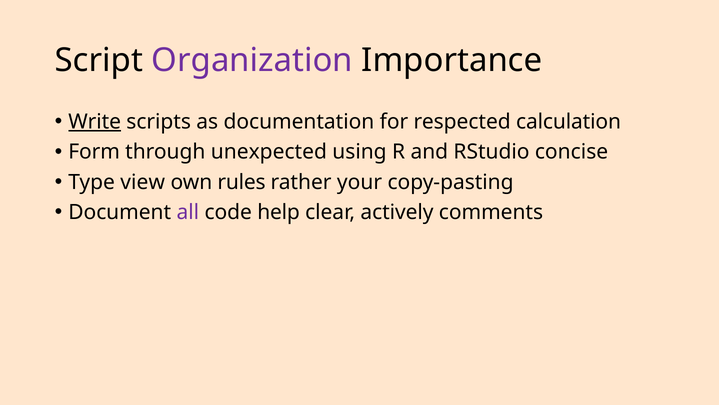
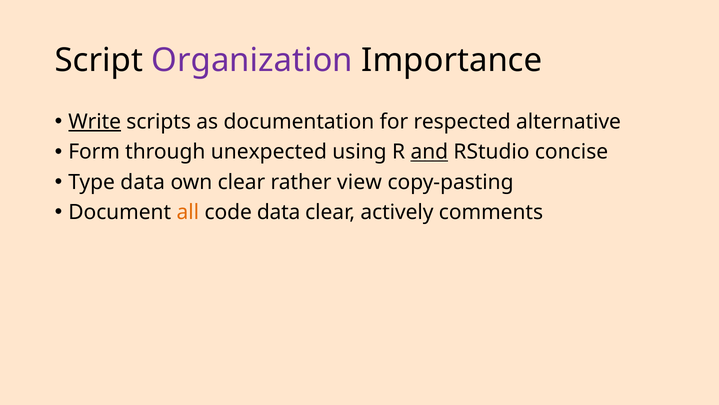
calculation: calculation -> alternative
and underline: none -> present
Type view: view -> data
own rules: rules -> clear
your: your -> view
all colour: purple -> orange
code help: help -> data
